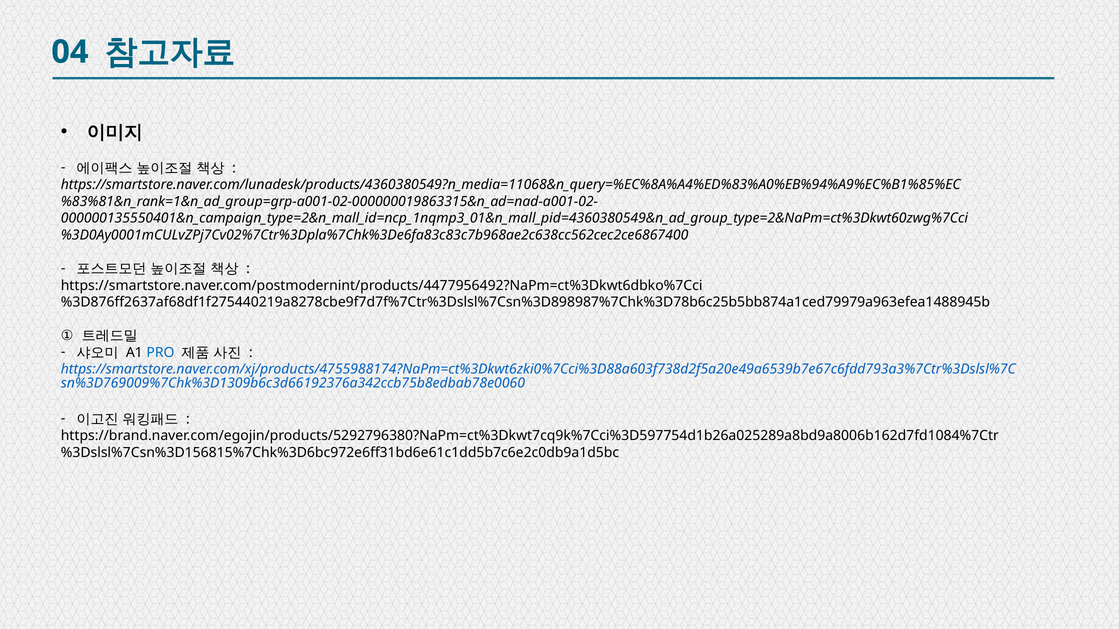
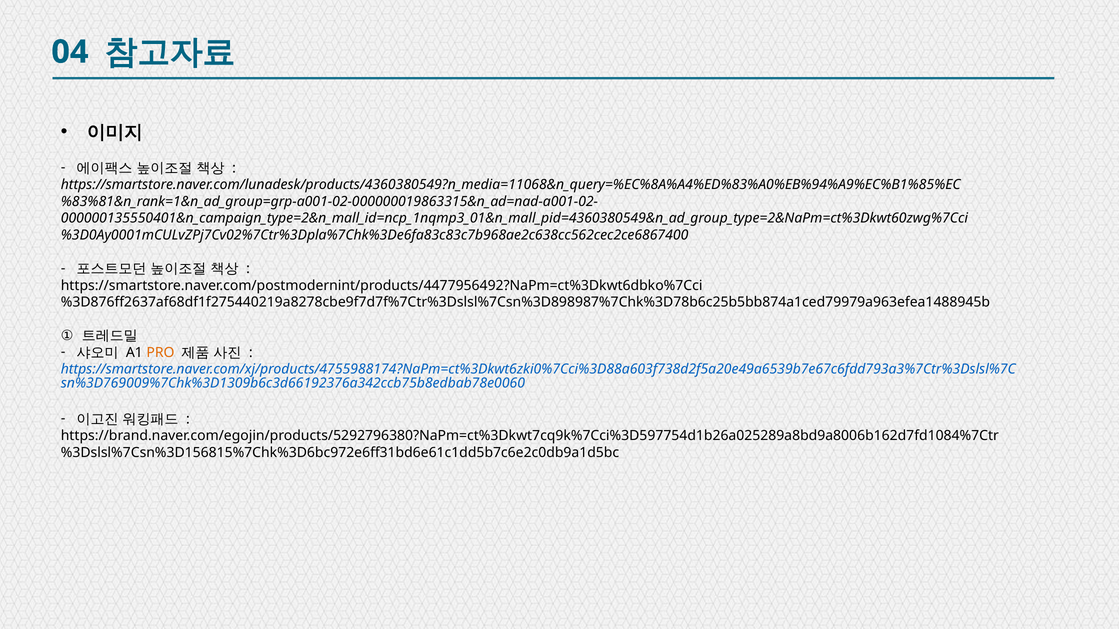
PRO colour: blue -> orange
